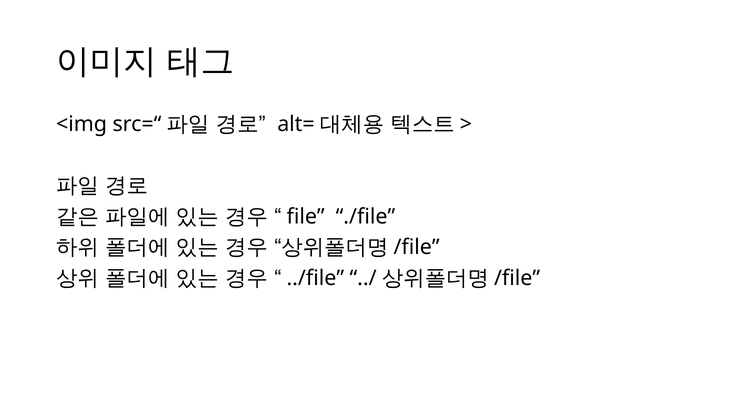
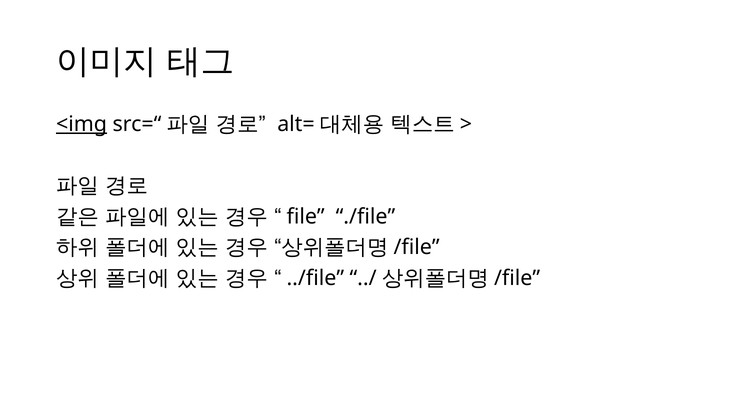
<img underline: none -> present
